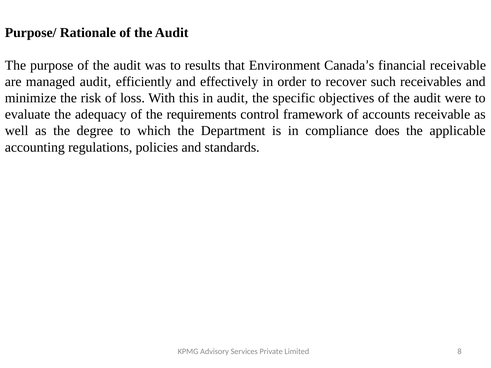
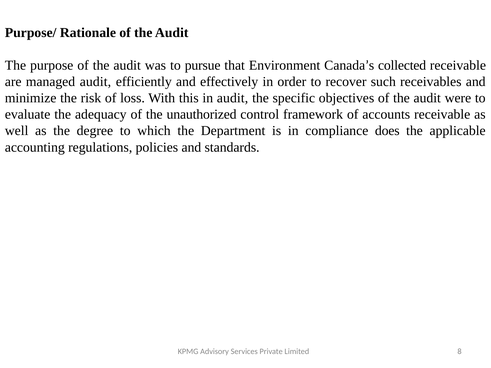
results: results -> pursue
financial: financial -> collected
requirements: requirements -> unauthorized
